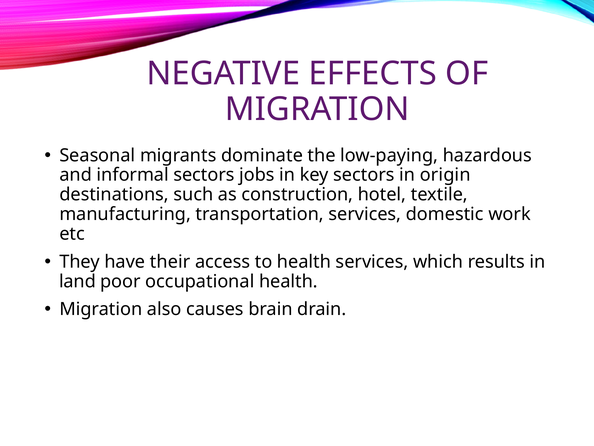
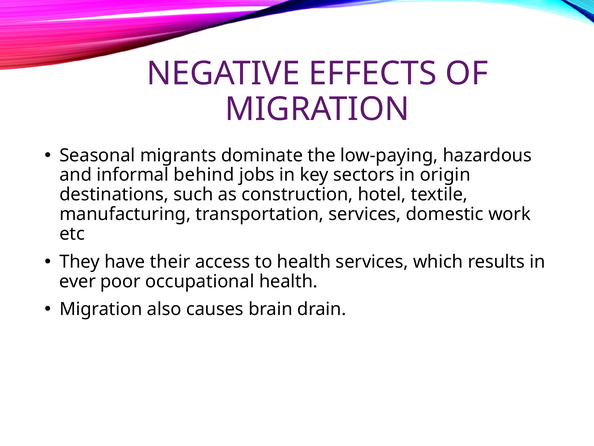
informal sectors: sectors -> behind
land: land -> ever
